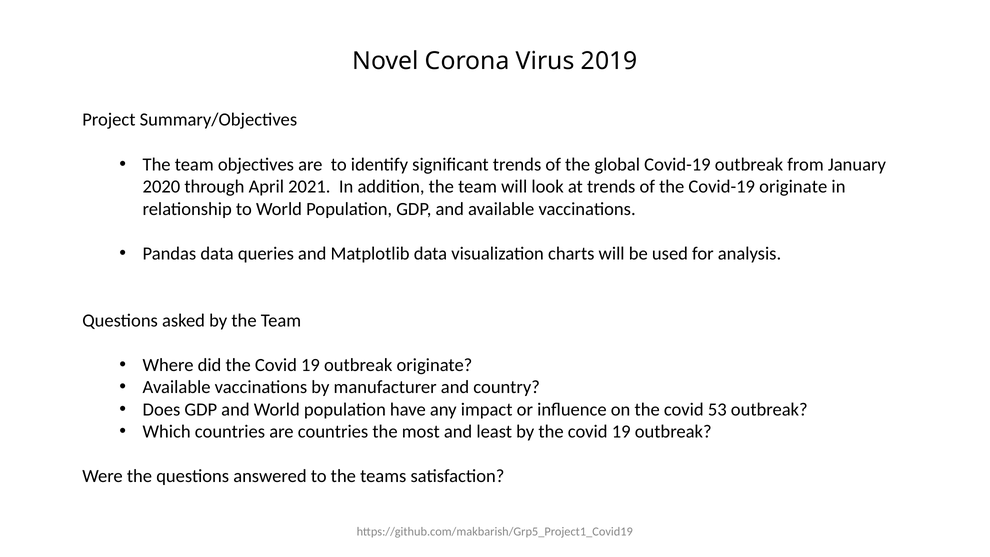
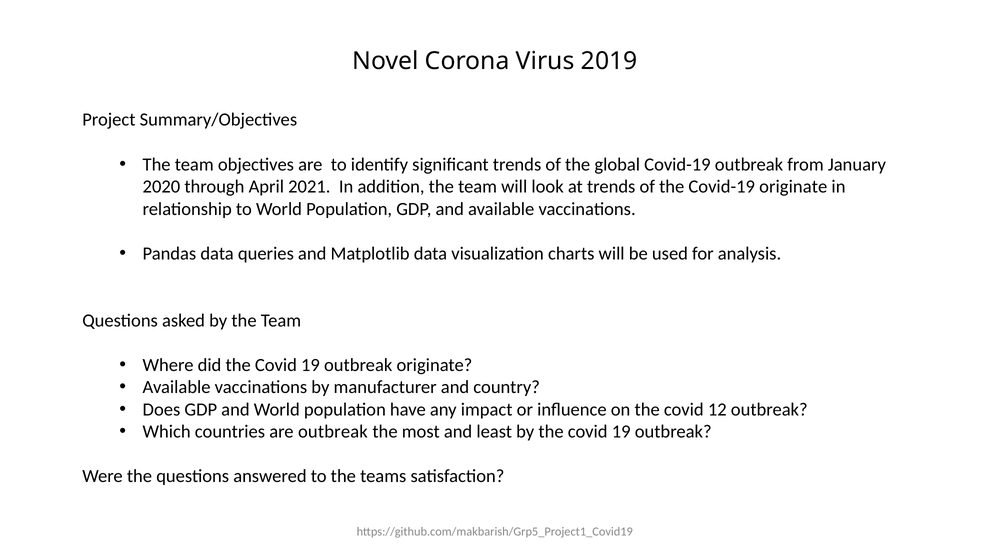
53: 53 -> 12
are countries: countries -> outbreak
